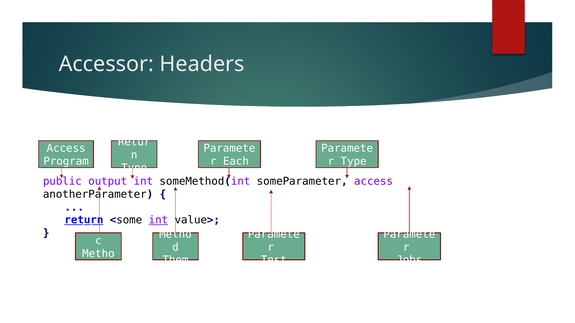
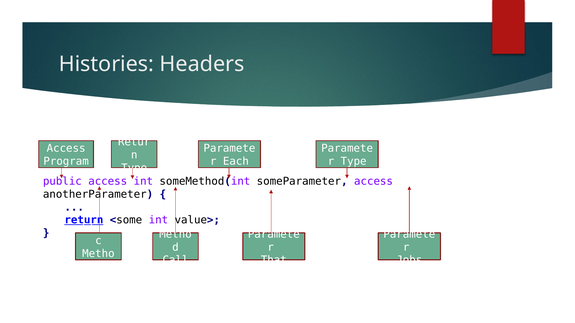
Accessor: Accessor -> Histories
public output: output -> access
int at (158, 220) underline: present -> none
Them: Them -> Call
Test: Test -> That
